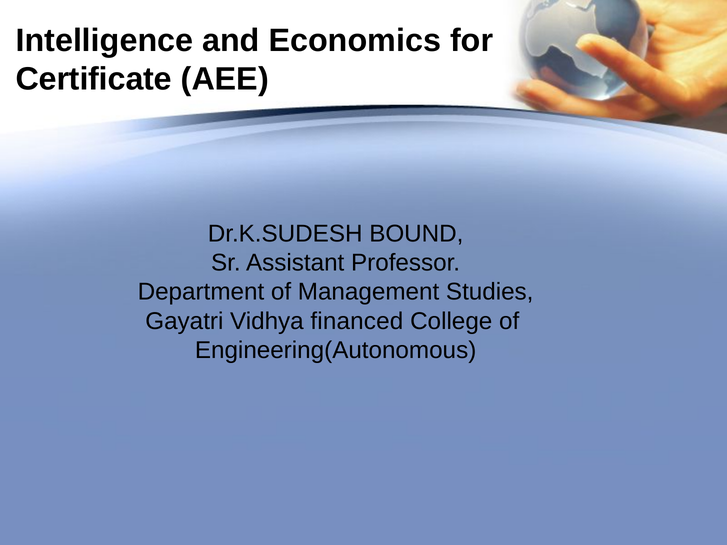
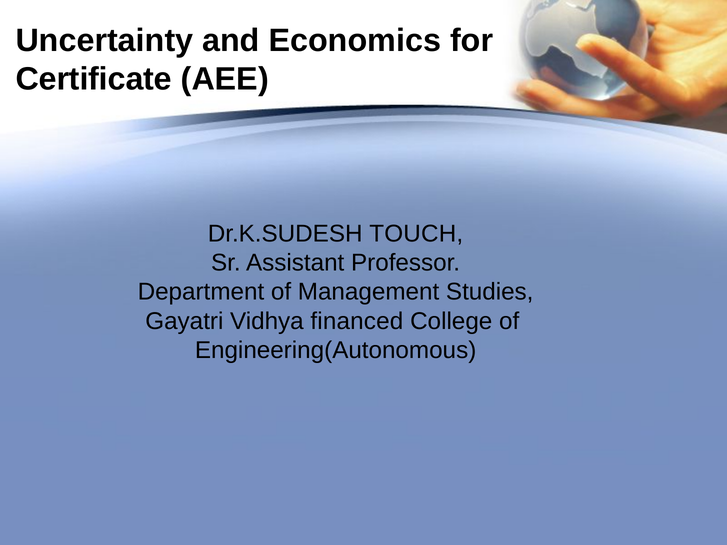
Intelligence: Intelligence -> Uncertainty
BOUND: BOUND -> TOUCH
